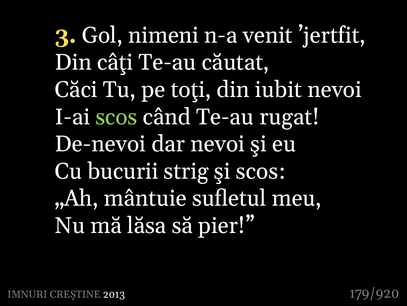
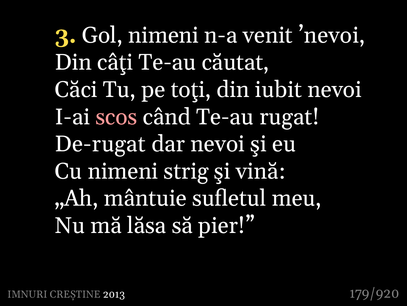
’jertfit: ’jertfit -> ’nevoi
scos at (116, 117) colour: light green -> pink
De-nevoi: De-nevoi -> De-rugat
Cu bucurii: bucurii -> nimeni
şi scos: scos -> vină
